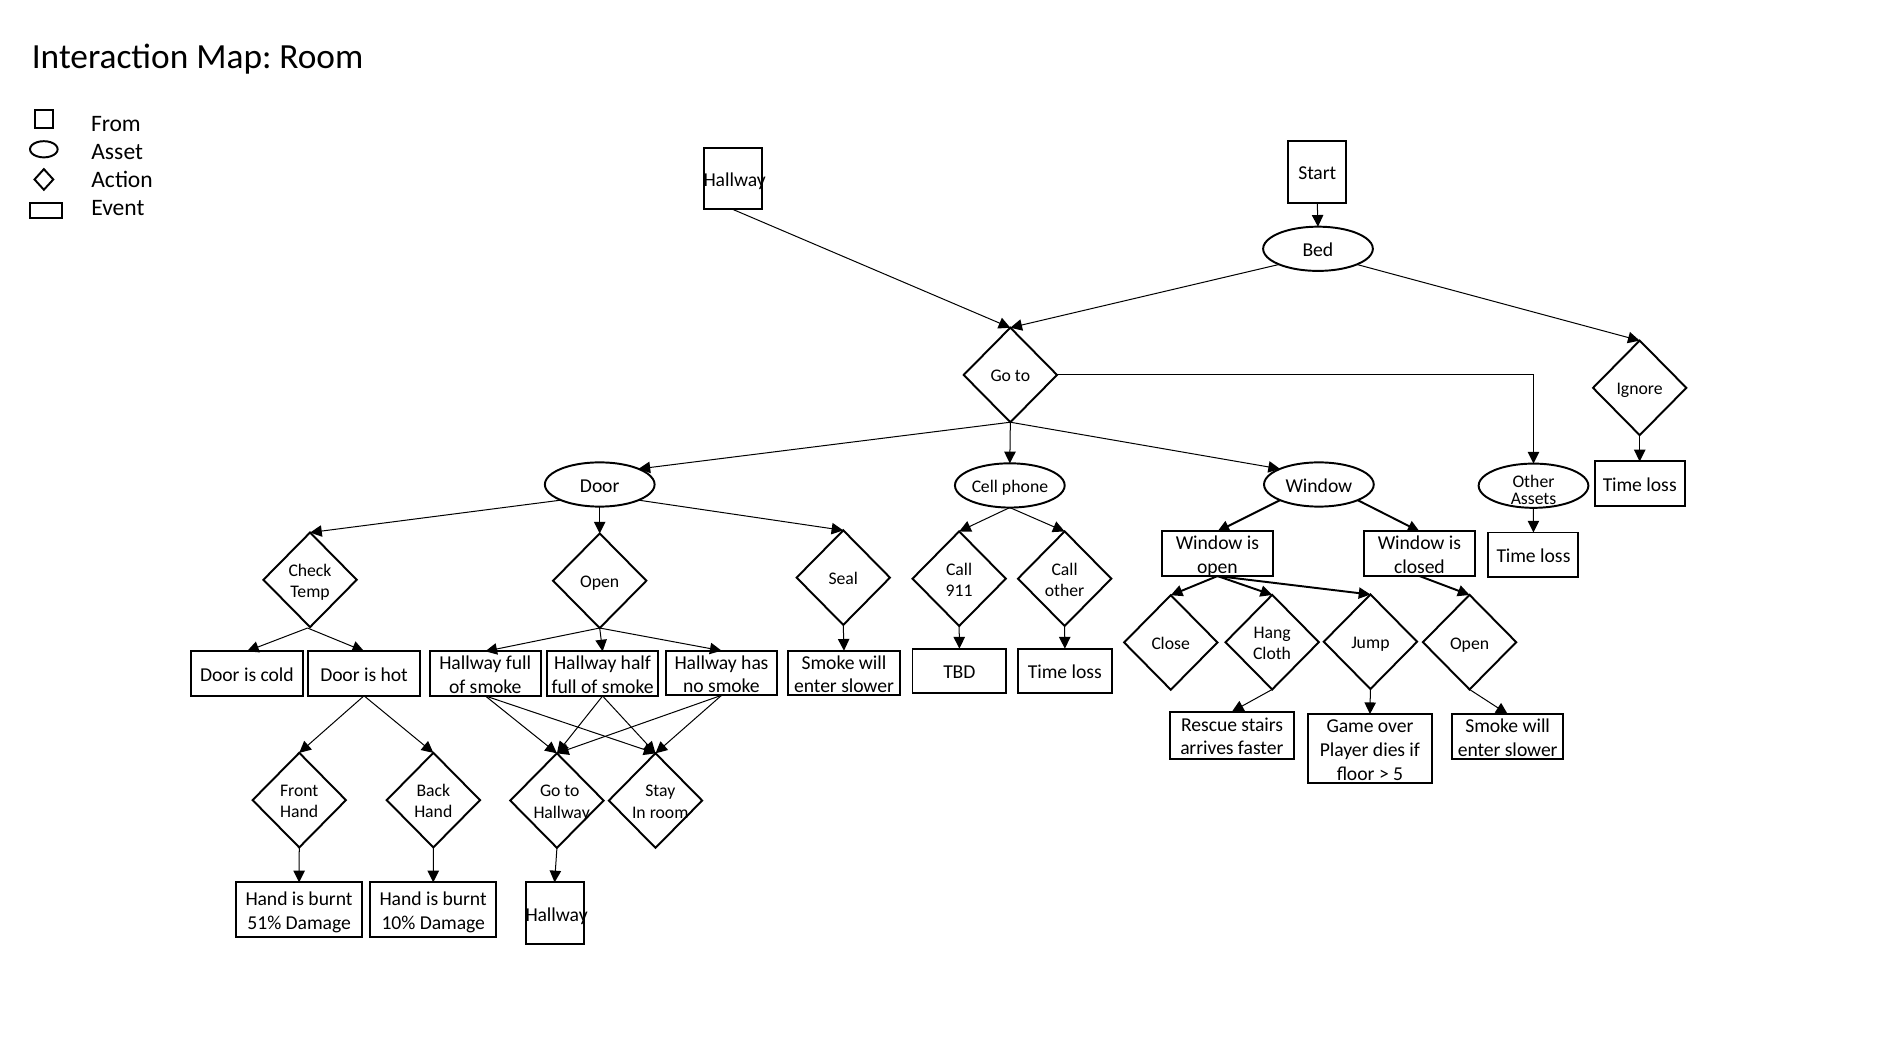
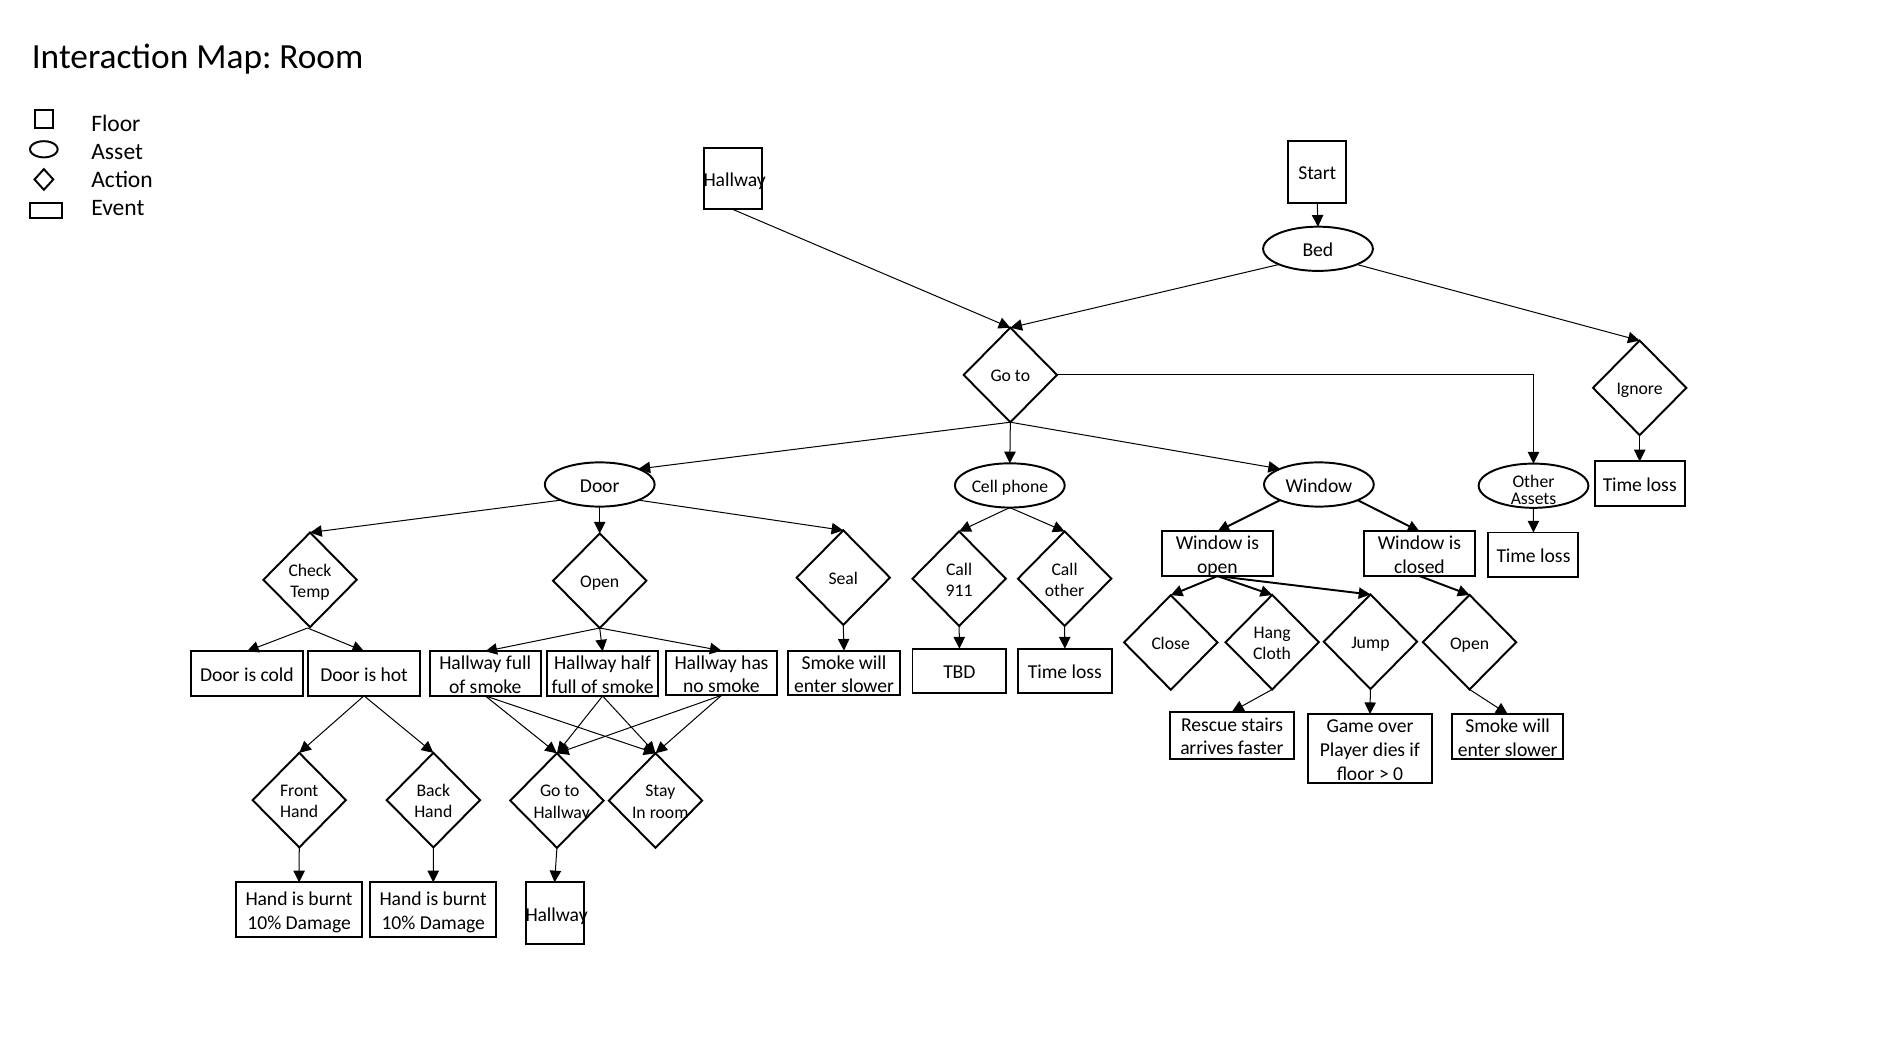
From at (116, 123): From -> Floor
5: 5 -> 0
51% at (264, 923): 51% -> 10%
